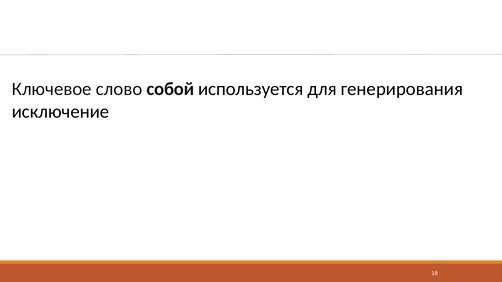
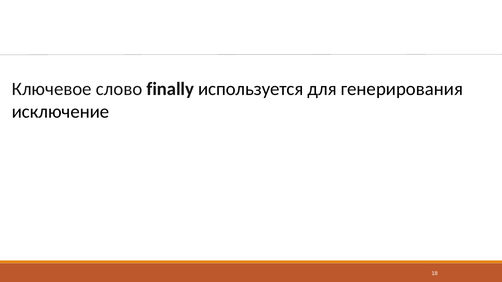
собой: собой -> finally
